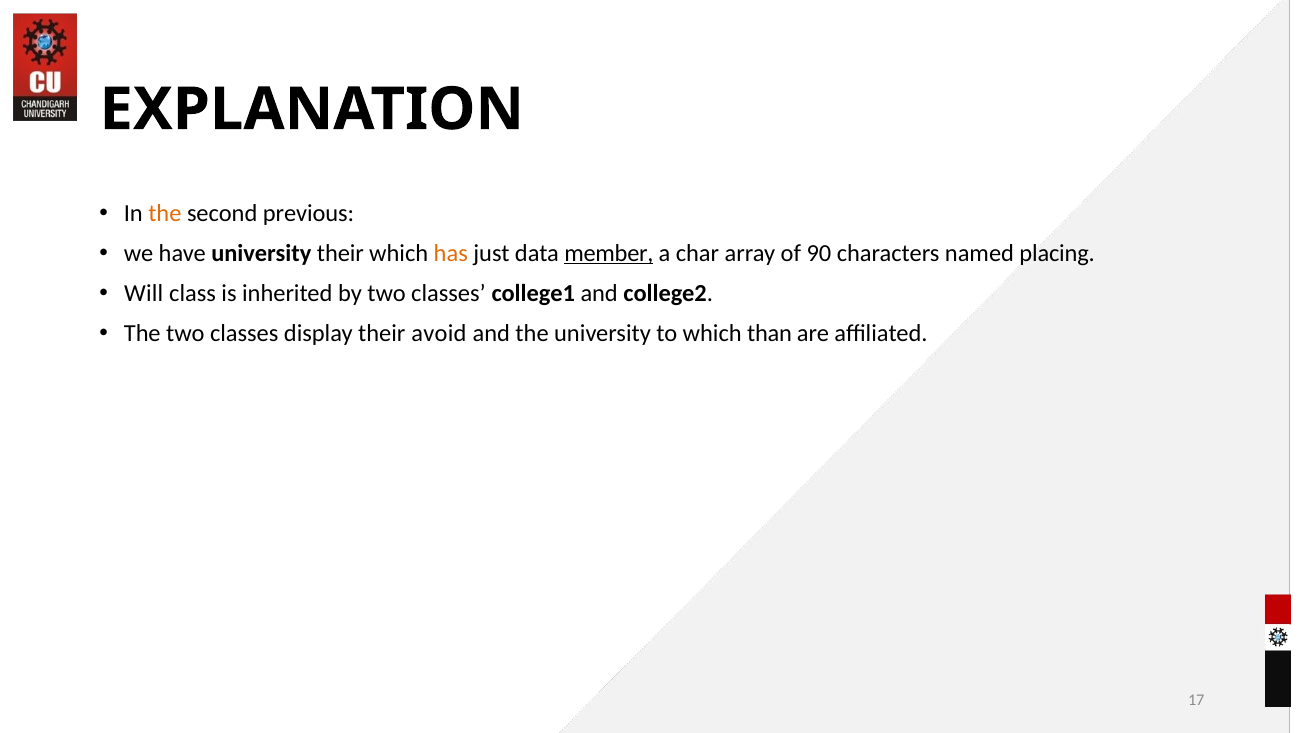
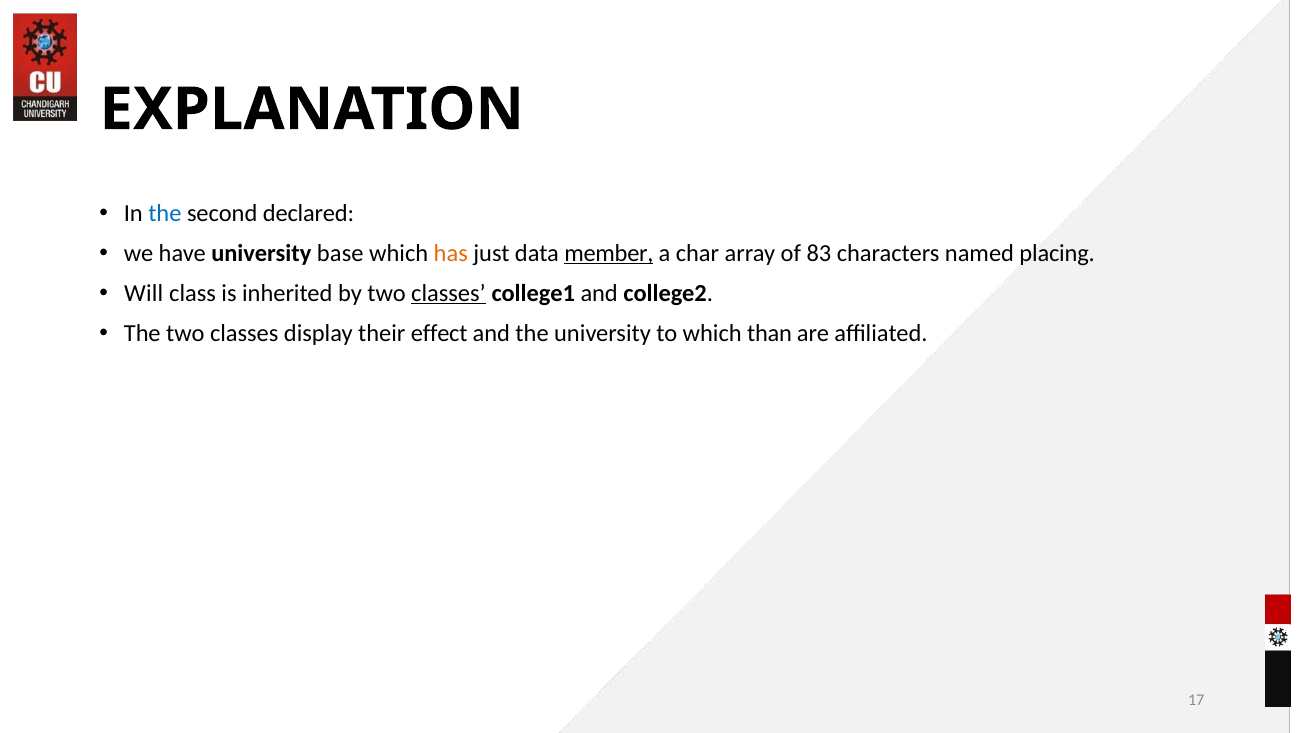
the at (165, 213) colour: orange -> blue
previous: previous -> declared
university their: their -> base
90: 90 -> 83
classes at (448, 293) underline: none -> present
avoid: avoid -> effect
